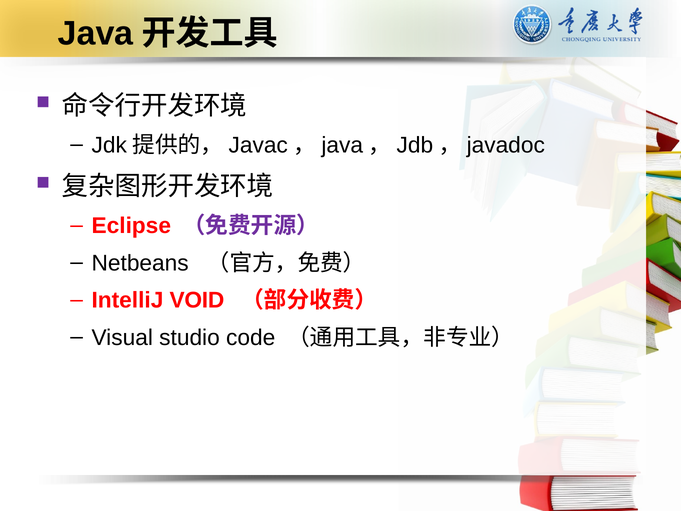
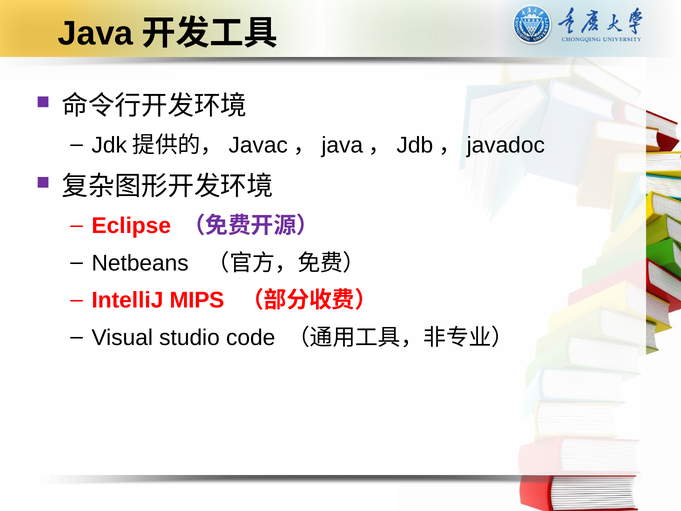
VOID: VOID -> MIPS
